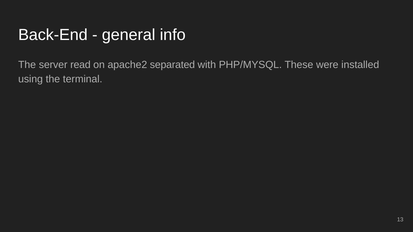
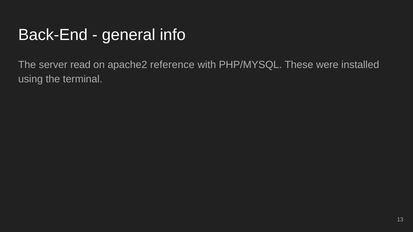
separated: separated -> reference
